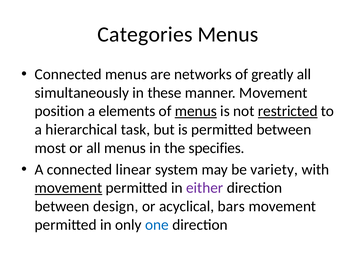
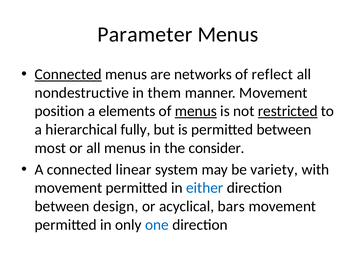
Categories: Categories -> Parameter
Connected at (68, 74) underline: none -> present
greatly: greatly -> reflect
simultaneously: simultaneously -> nondestructive
these: these -> them
task: task -> fully
specifies: specifies -> consider
movement at (68, 188) underline: present -> none
either colour: purple -> blue
